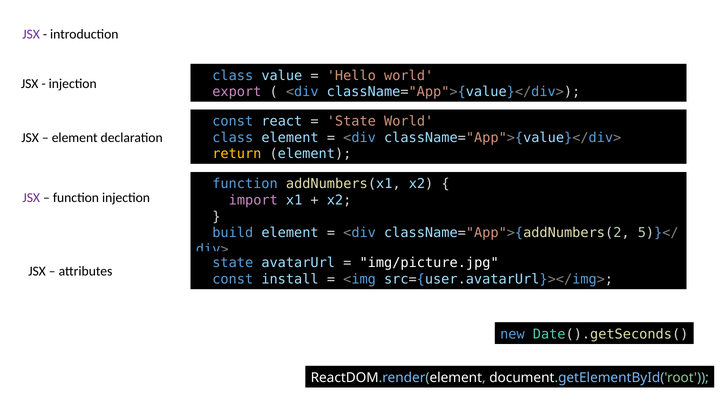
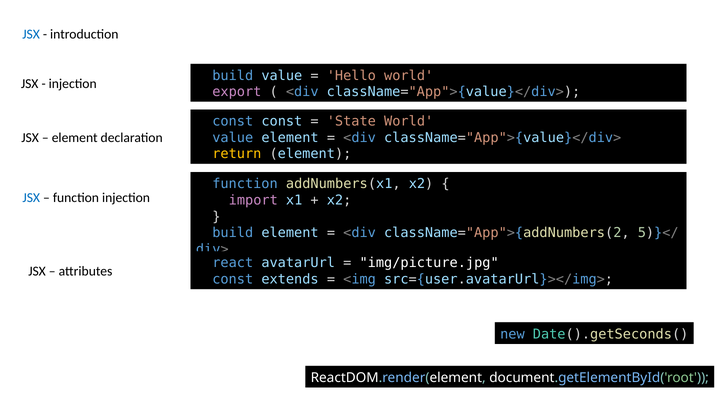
JSX at (31, 34) colour: purple -> blue
class at (233, 76): class -> build
const react: react -> const
class at (233, 138): class -> value
JSX at (31, 198) colour: purple -> blue
state at (233, 263): state -> react
install: install -> extends
